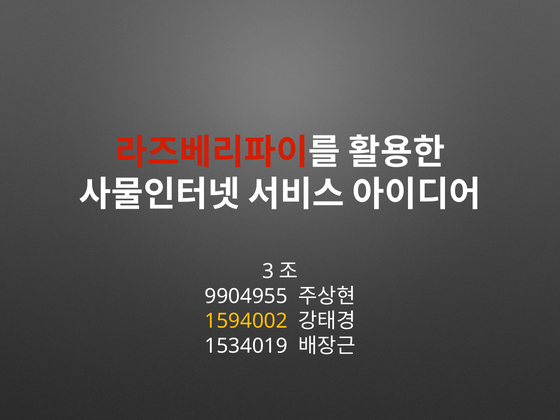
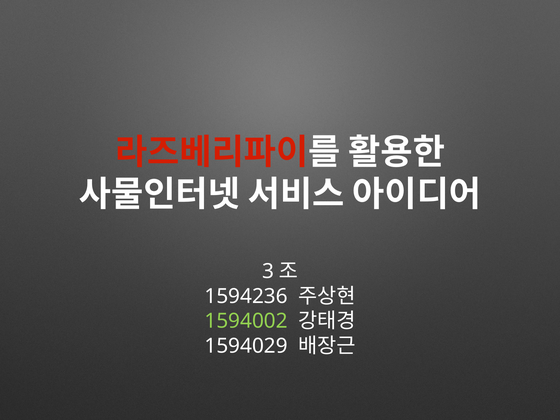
9904955: 9904955 -> 1594236
1594002 colour: yellow -> light green
1534019: 1534019 -> 1594029
